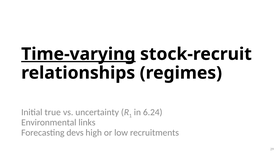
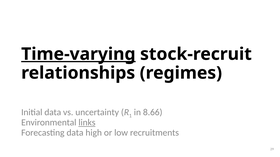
Initial true: true -> data
6.24: 6.24 -> 8.66
links underline: none -> present
Forecasting devs: devs -> data
